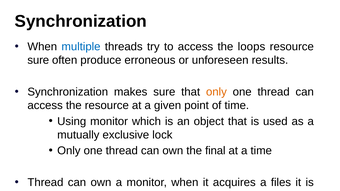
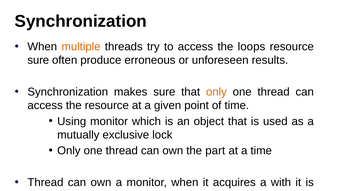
multiple colour: blue -> orange
final: final -> part
files: files -> with
